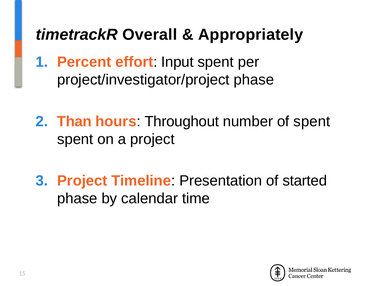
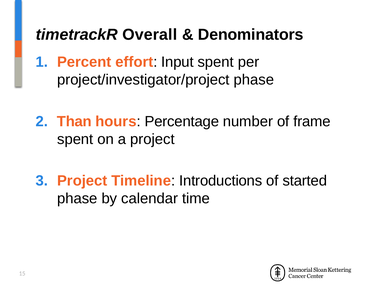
Appropriately: Appropriately -> Denominators
Throughout: Throughout -> Percentage
of spent: spent -> frame
Presentation: Presentation -> Introductions
